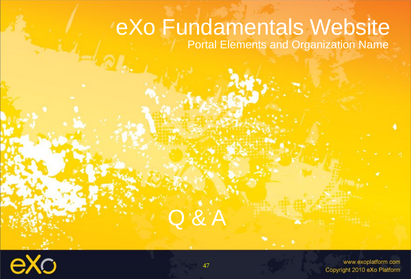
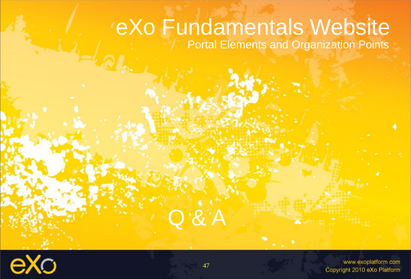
Name: Name -> Points
